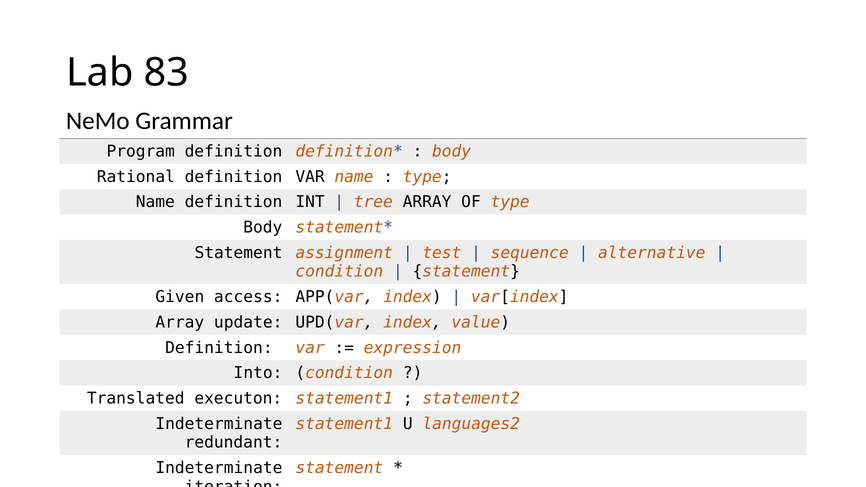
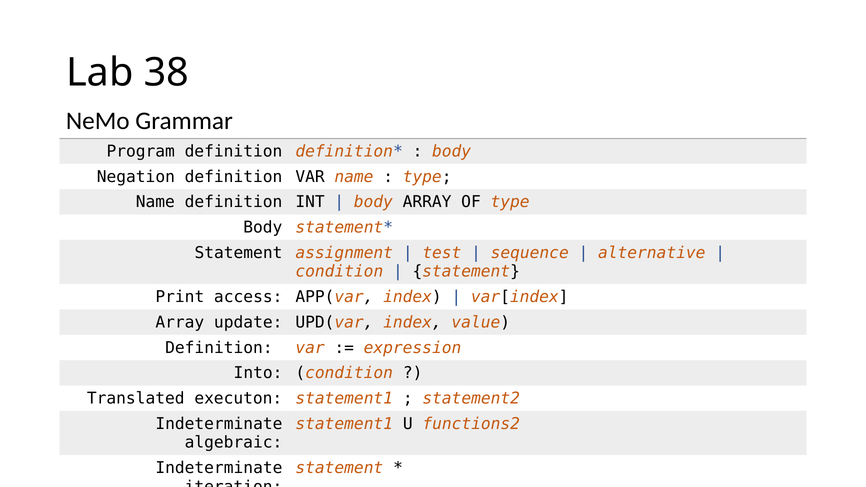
83: 83 -> 38
Rational: Rational -> Negation
tree at (373, 202): tree -> body
Given: Given -> Print
languages2: languages2 -> functions2
redundant: redundant -> algebraic
